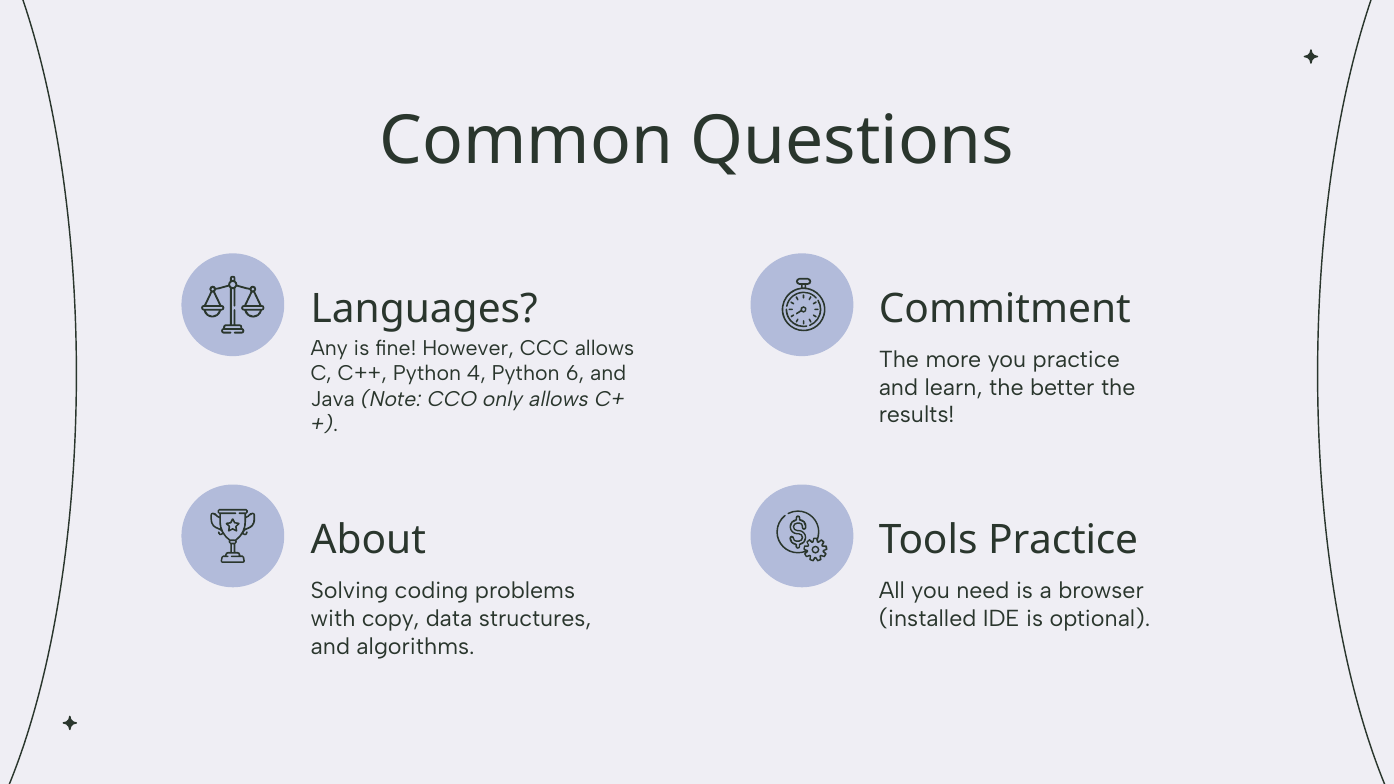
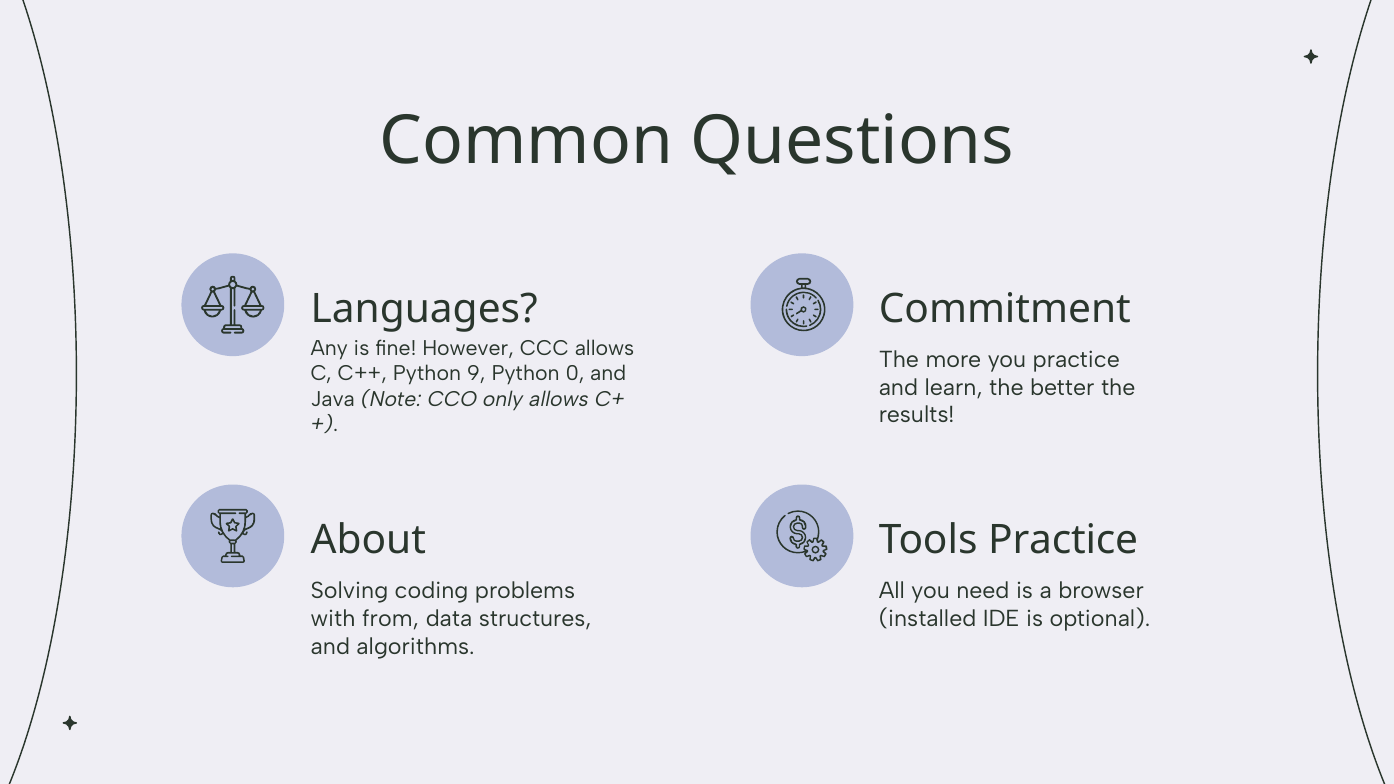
4: 4 -> 9
6: 6 -> 0
copy: copy -> from
